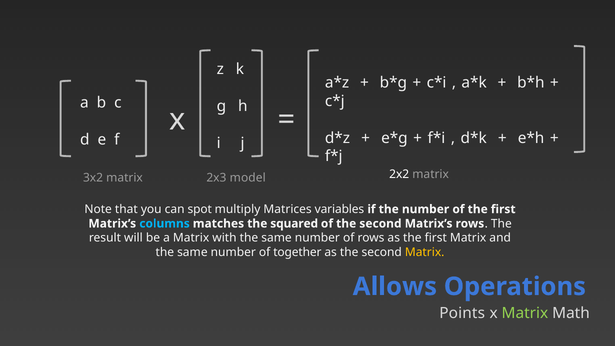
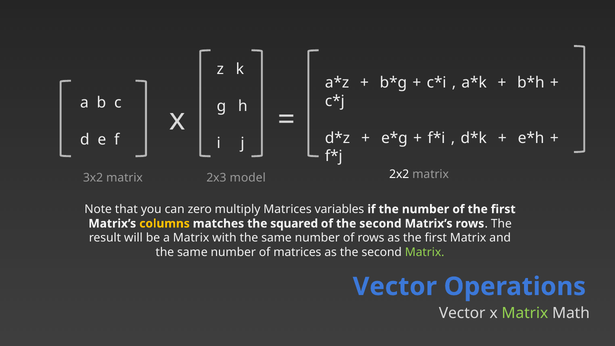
spot: spot -> zero
columns colour: light blue -> yellow
of together: together -> matrices
Matrix at (425, 252) colour: yellow -> light green
Allows at (395, 287): Allows -> Vector
Points at (462, 313): Points -> Vector
